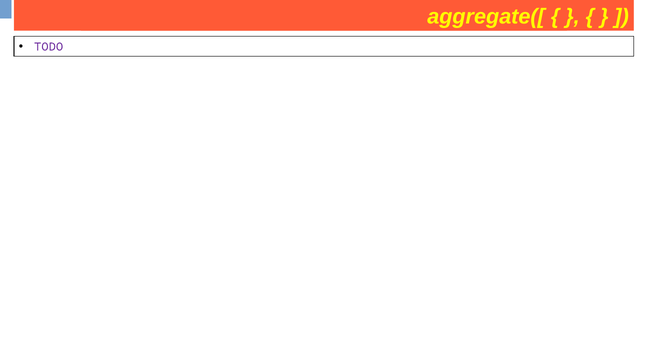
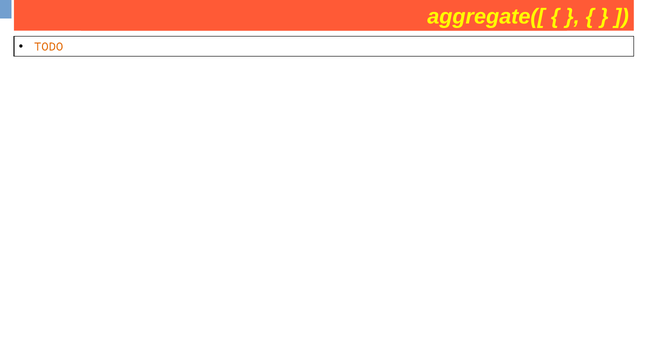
TODO colour: purple -> orange
